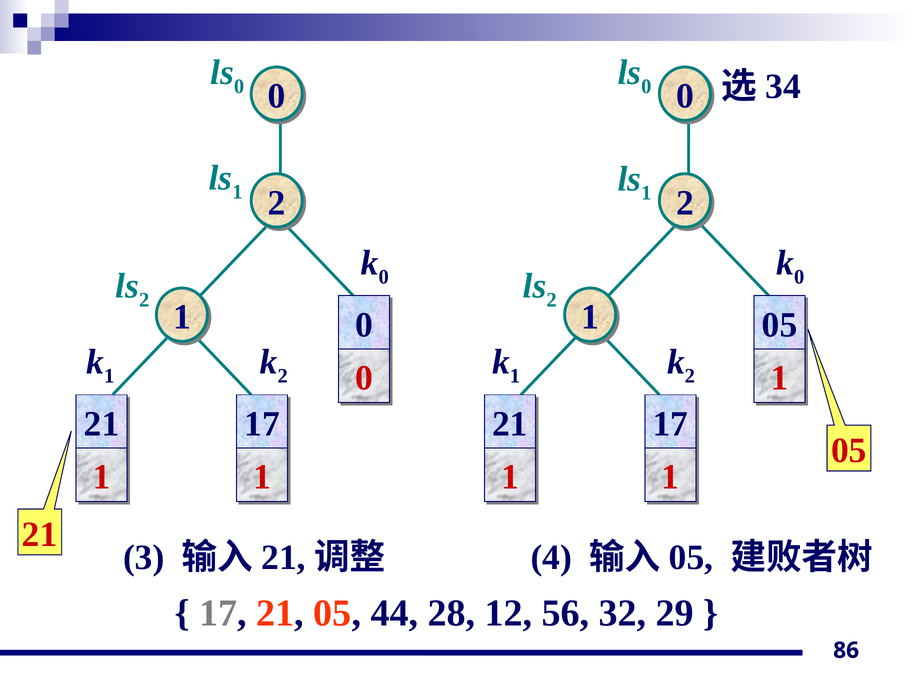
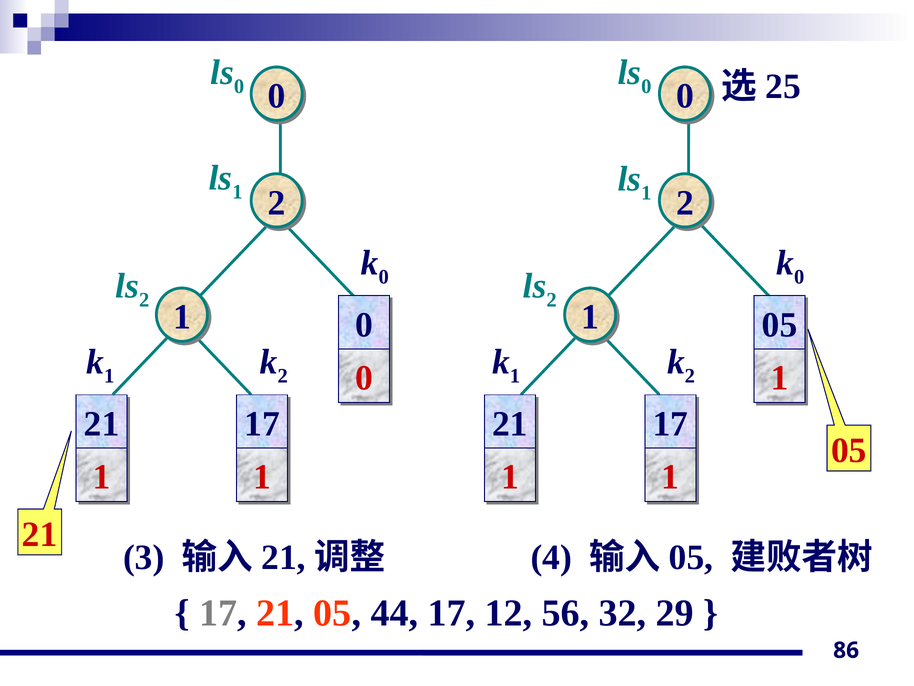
34: 34 -> 25
28 at (451, 613): 28 -> 17
